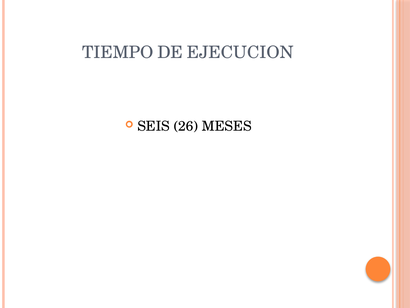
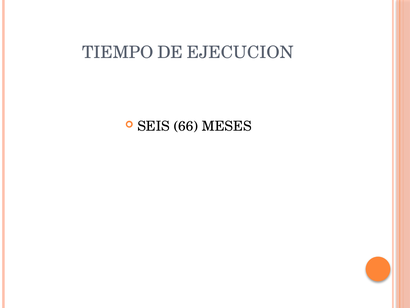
26: 26 -> 66
